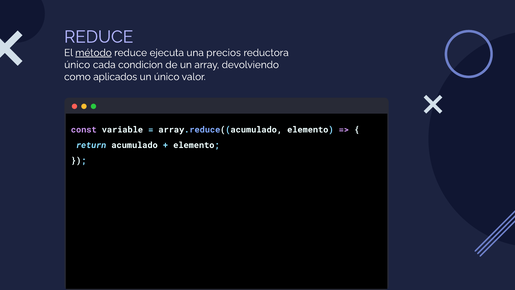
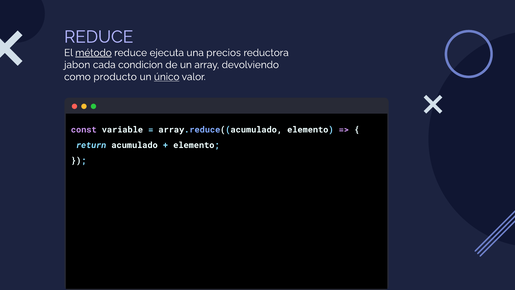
único at (77, 65): único -> jabon
aplicados: aplicados -> producto
único at (167, 77) underline: none -> present
